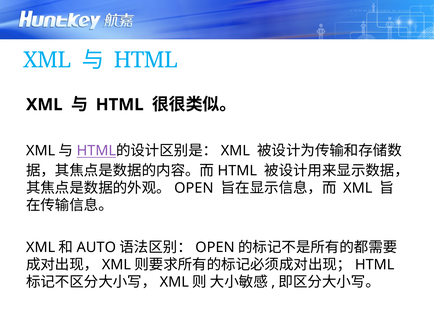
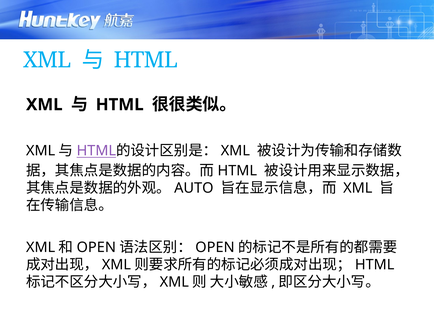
OPEN at (194, 188): OPEN -> AUTO
AUTO at (96, 247): AUTO -> OPEN
